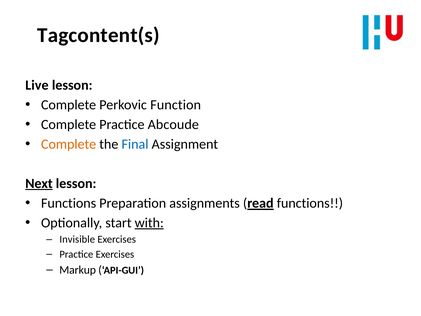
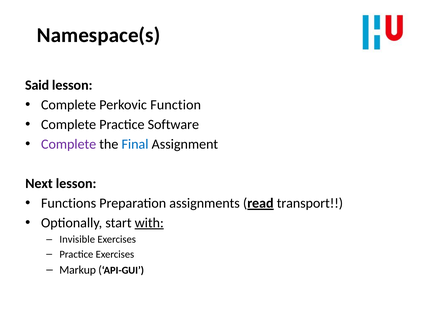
Tagcontent(s: Tagcontent(s -> Namespace(s
Live: Live -> Said
Abcoude: Abcoude -> Software
Complete at (69, 144) colour: orange -> purple
Next underline: present -> none
read functions: functions -> transport
